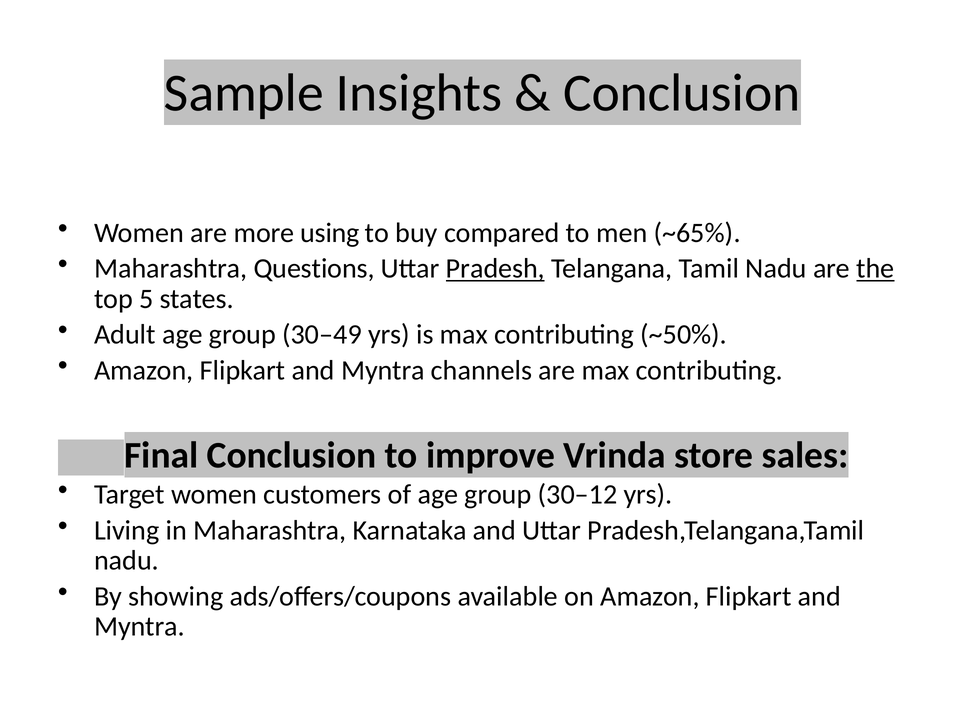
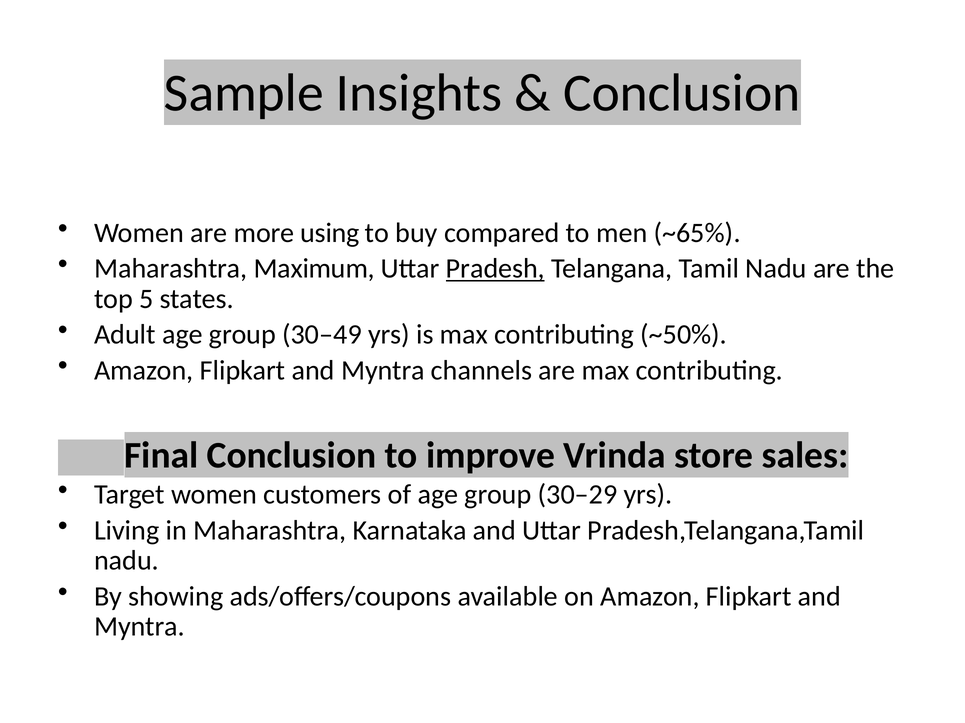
Questions: Questions -> Maximum
the underline: present -> none
30–12: 30–12 -> 30–29
